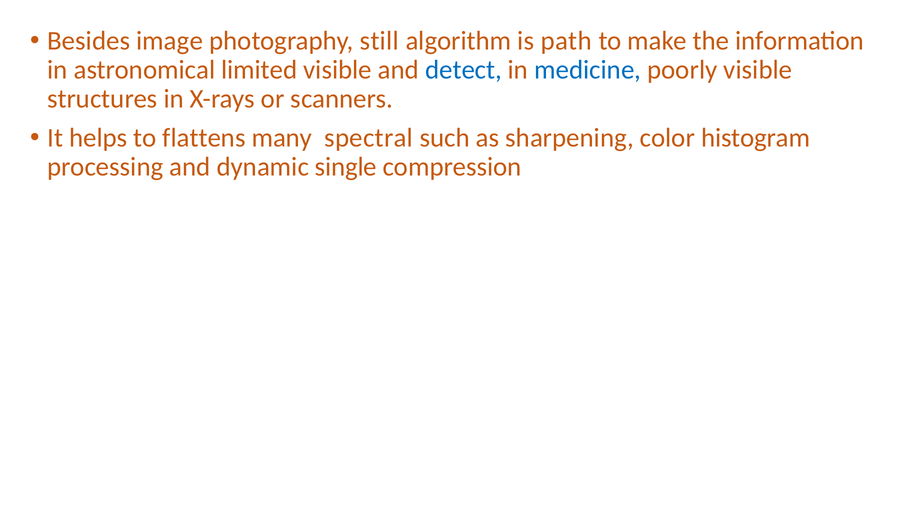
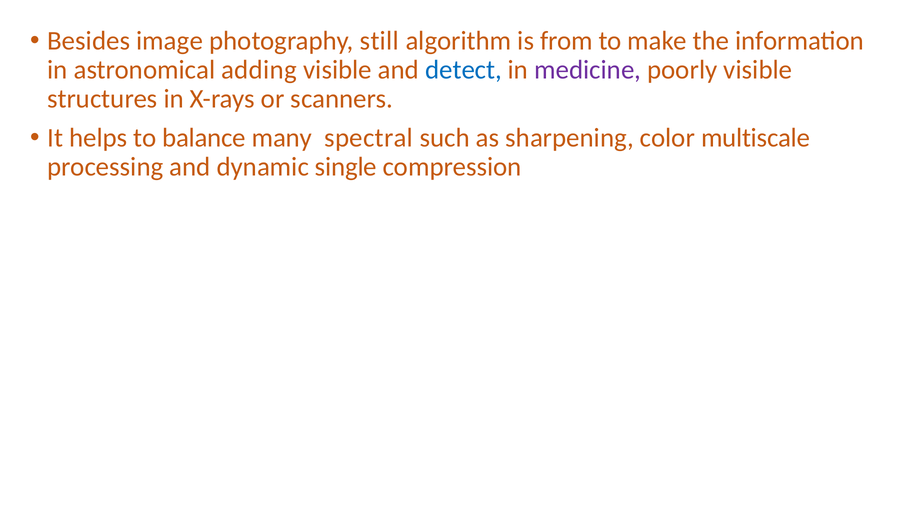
path: path -> from
limited: limited -> adding
medicine colour: blue -> purple
flattens: flattens -> balance
histogram: histogram -> multiscale
